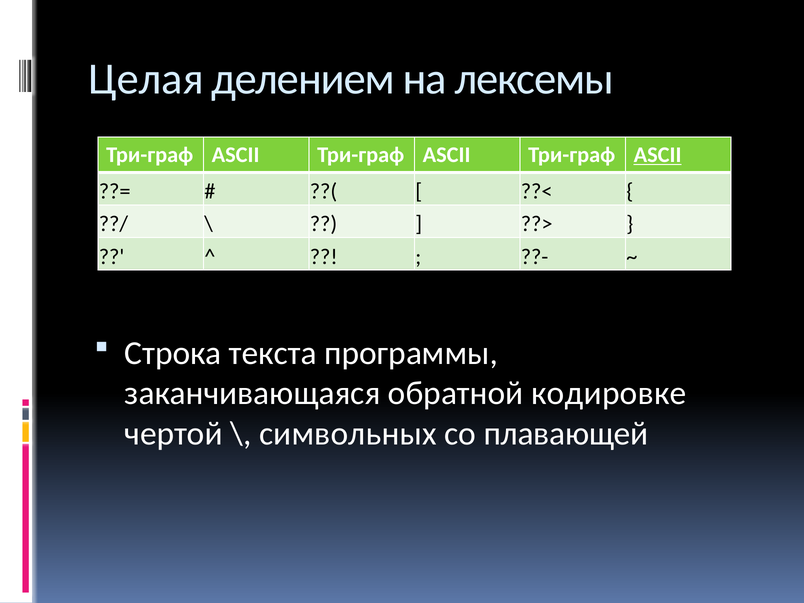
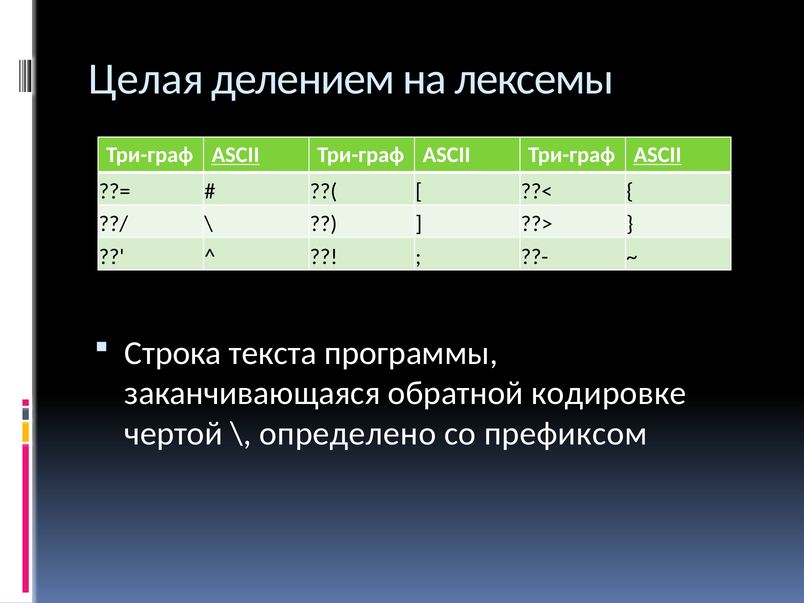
ASCII at (236, 155) underline: none -> present
символьных: символьных -> определено
плавающей: плавающей -> префиксом
